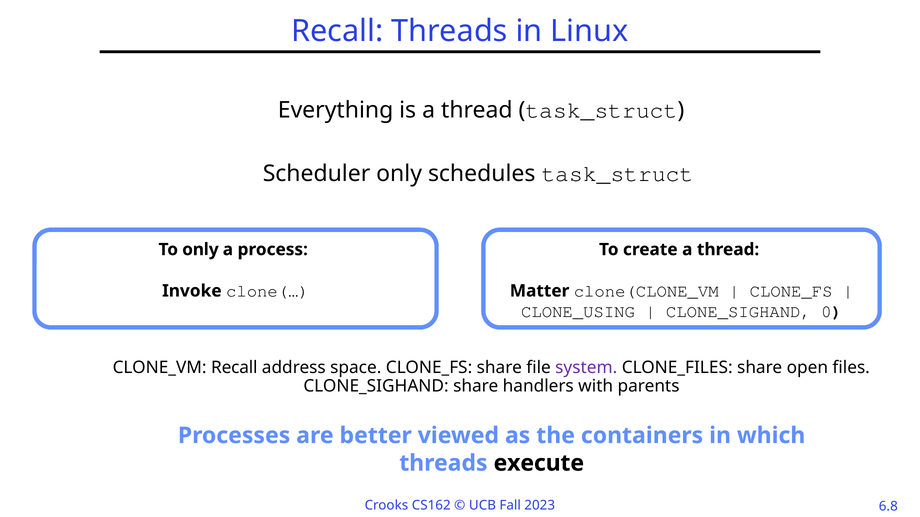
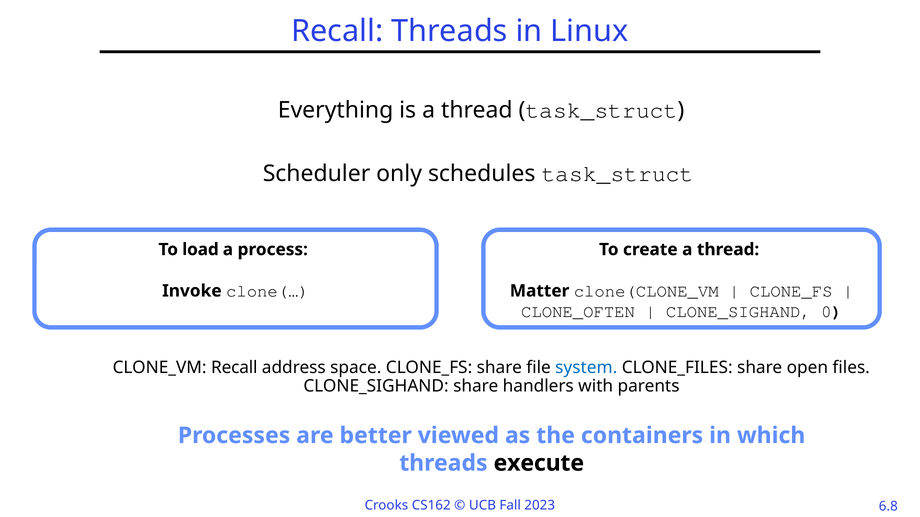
To only: only -> load
CLONE_USING: CLONE_USING -> CLONE_OFTEN
system colour: purple -> blue
